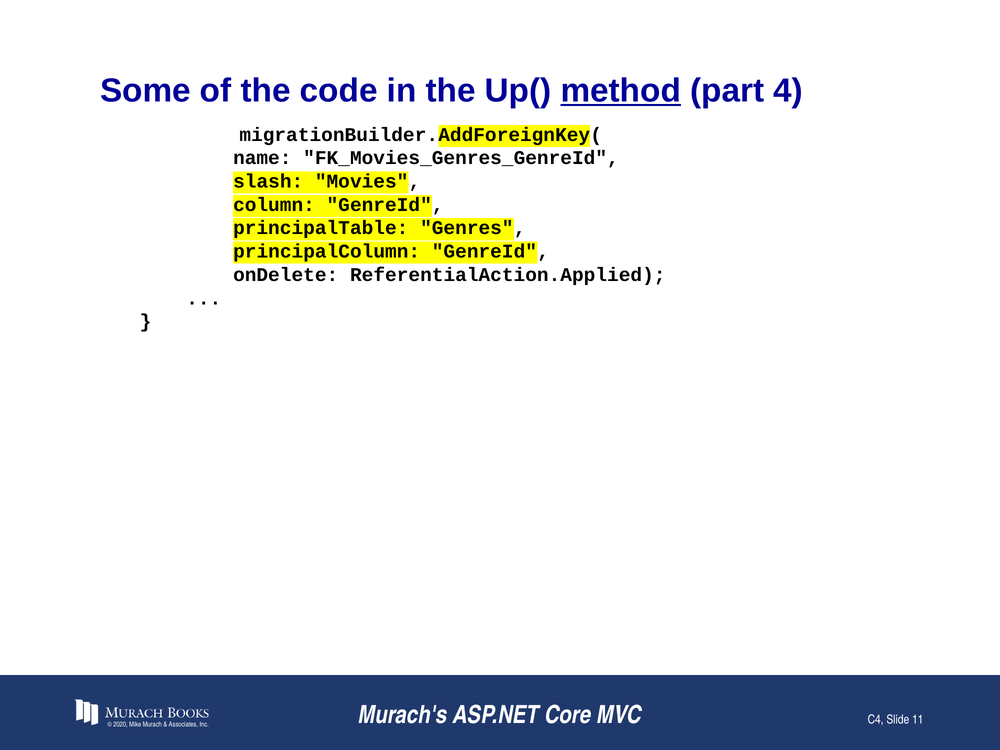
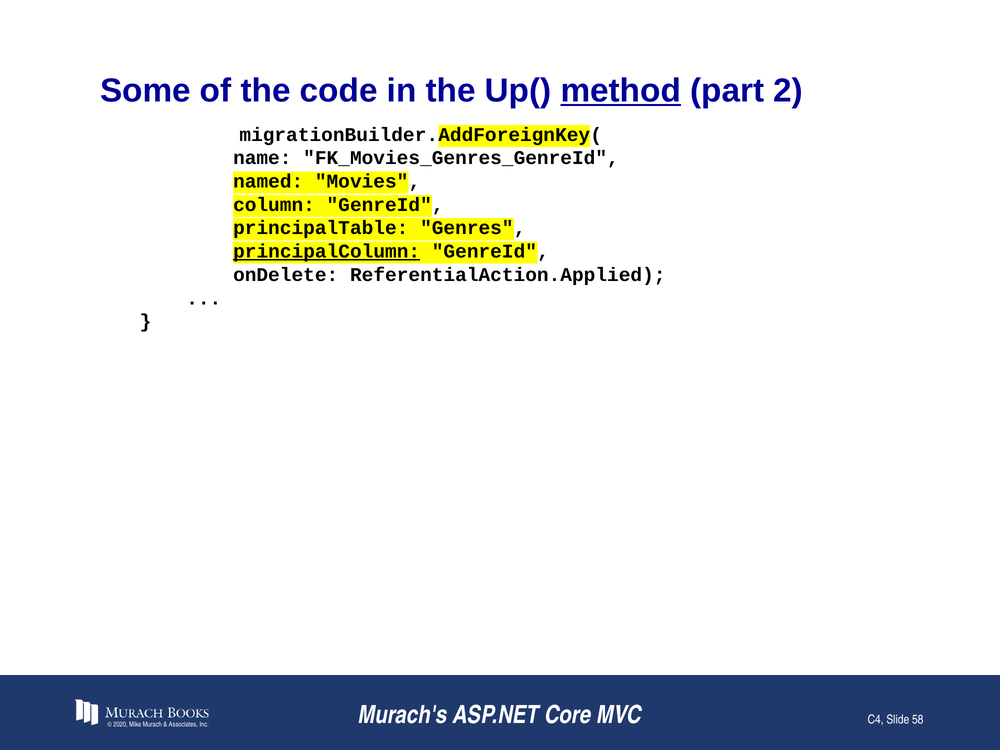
4: 4 -> 2
slash: slash -> named
principalColumn underline: none -> present
11: 11 -> 58
